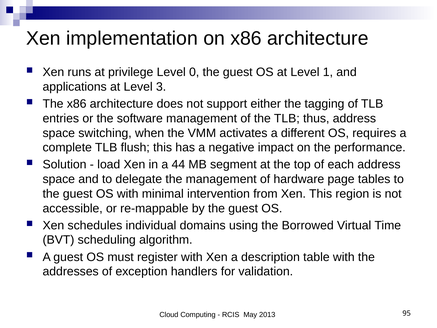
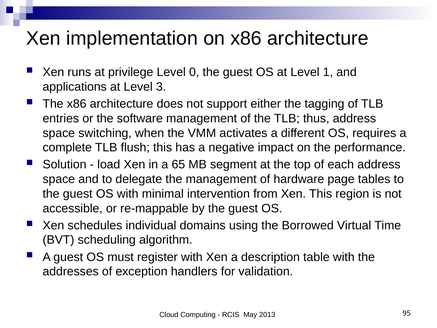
44: 44 -> 65
